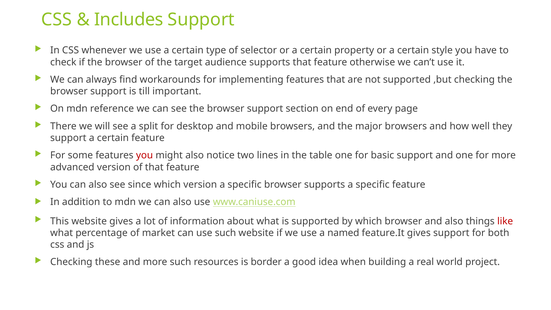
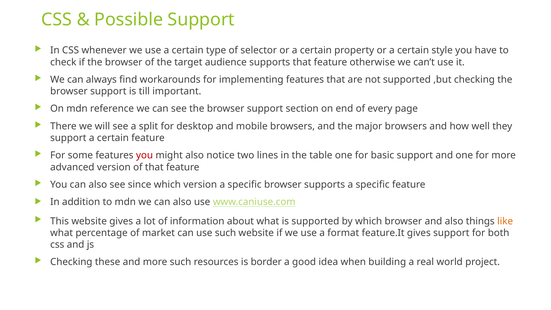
Includes: Includes -> Possible
like colour: red -> orange
named: named -> format
